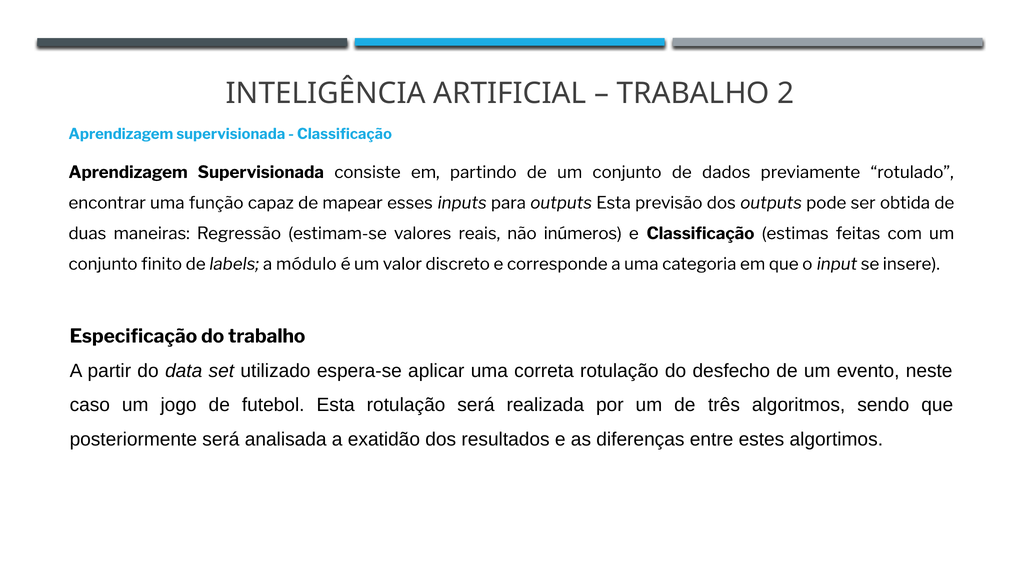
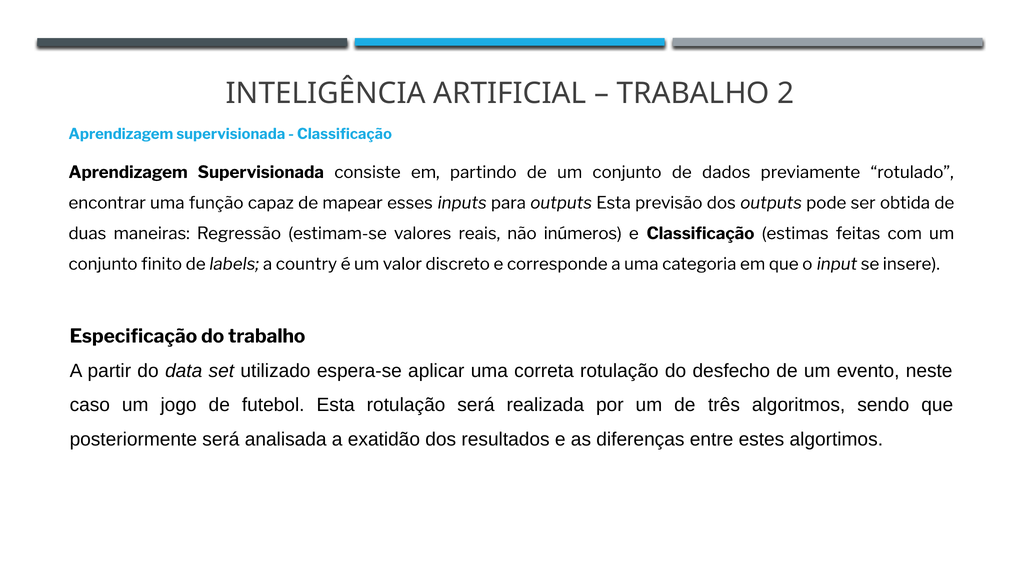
módulo: módulo -> country
